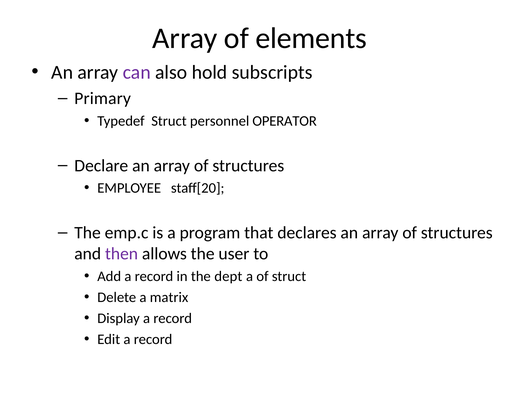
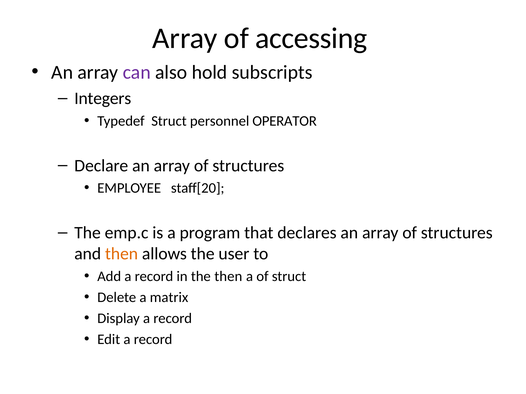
elements: elements -> accessing
Primary: Primary -> Integers
then at (122, 254) colour: purple -> orange
the dept: dept -> then
